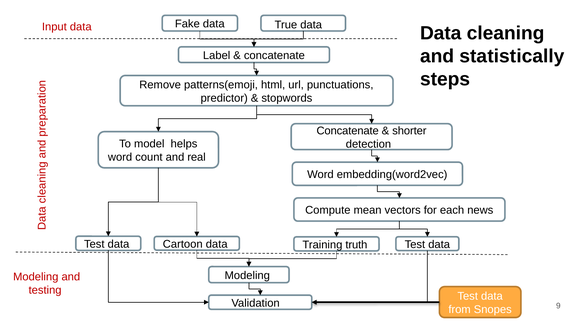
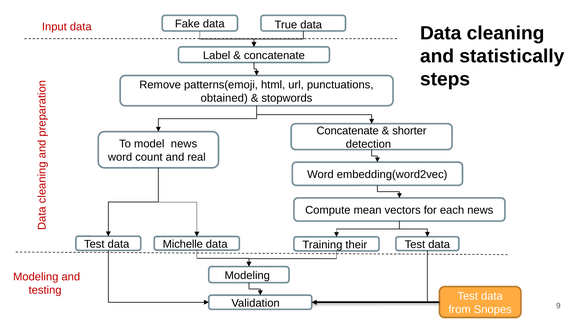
predictor: predictor -> obtained
model helps: helps -> news
Cartoon: Cartoon -> Michelle
truth: truth -> their
